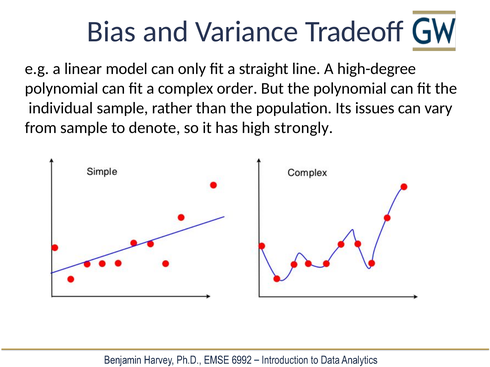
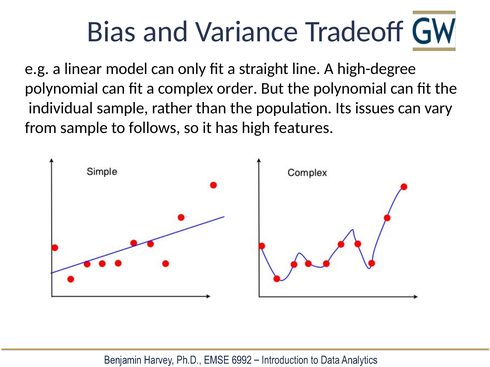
denote: denote -> follows
strongly: strongly -> features
